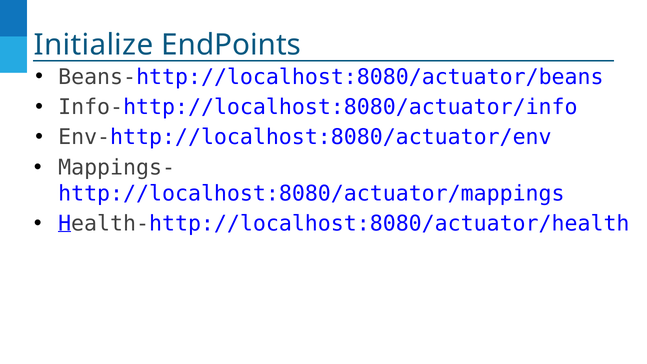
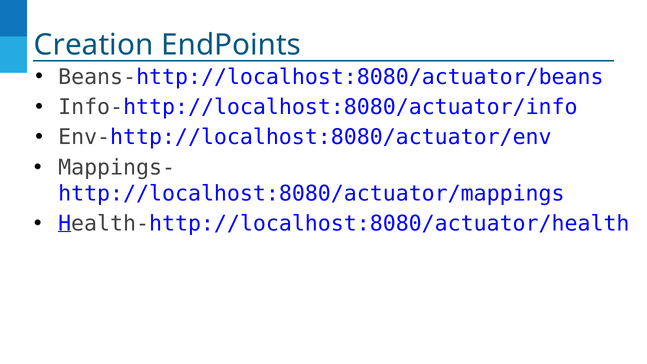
Initialize: Initialize -> Creation
